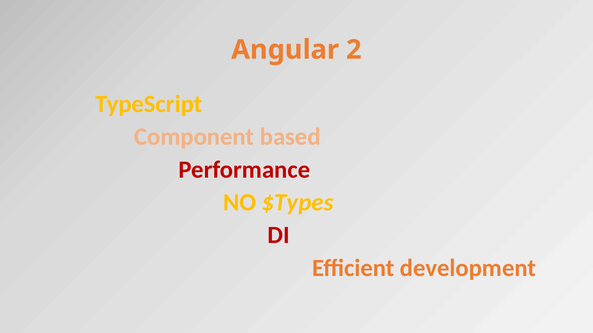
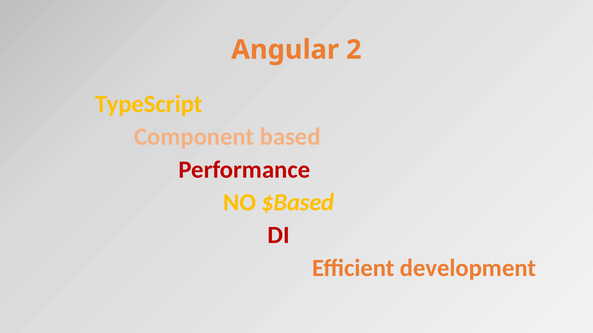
$Types: $Types -> $Based
